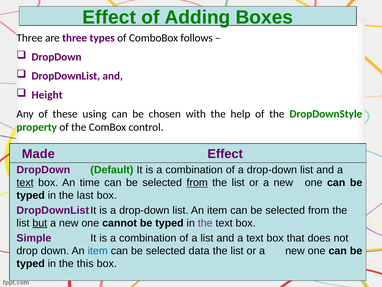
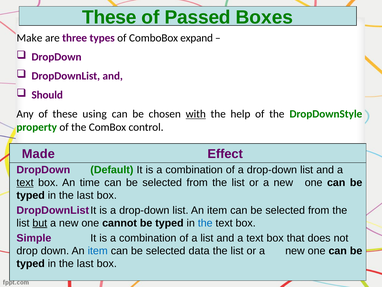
Effect at (109, 17): Effect -> These
Adding: Adding -> Passed
Three at (30, 38): Three -> Make
follows: follows -> expand
Height: Height -> Should
with underline: none -> present
from at (197, 182) underline: present -> none
the at (205, 223) colour: purple -> blue
this at (85, 263): this -> last
